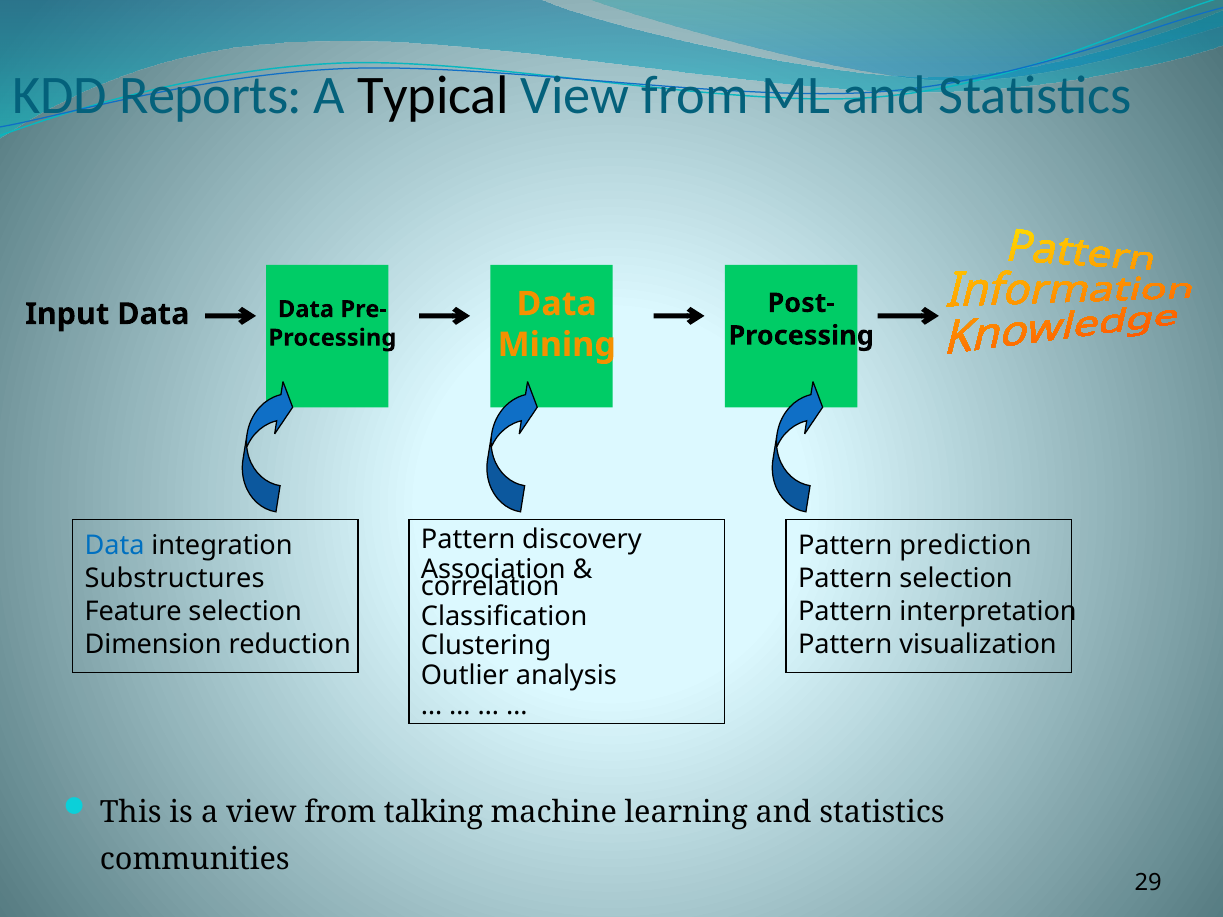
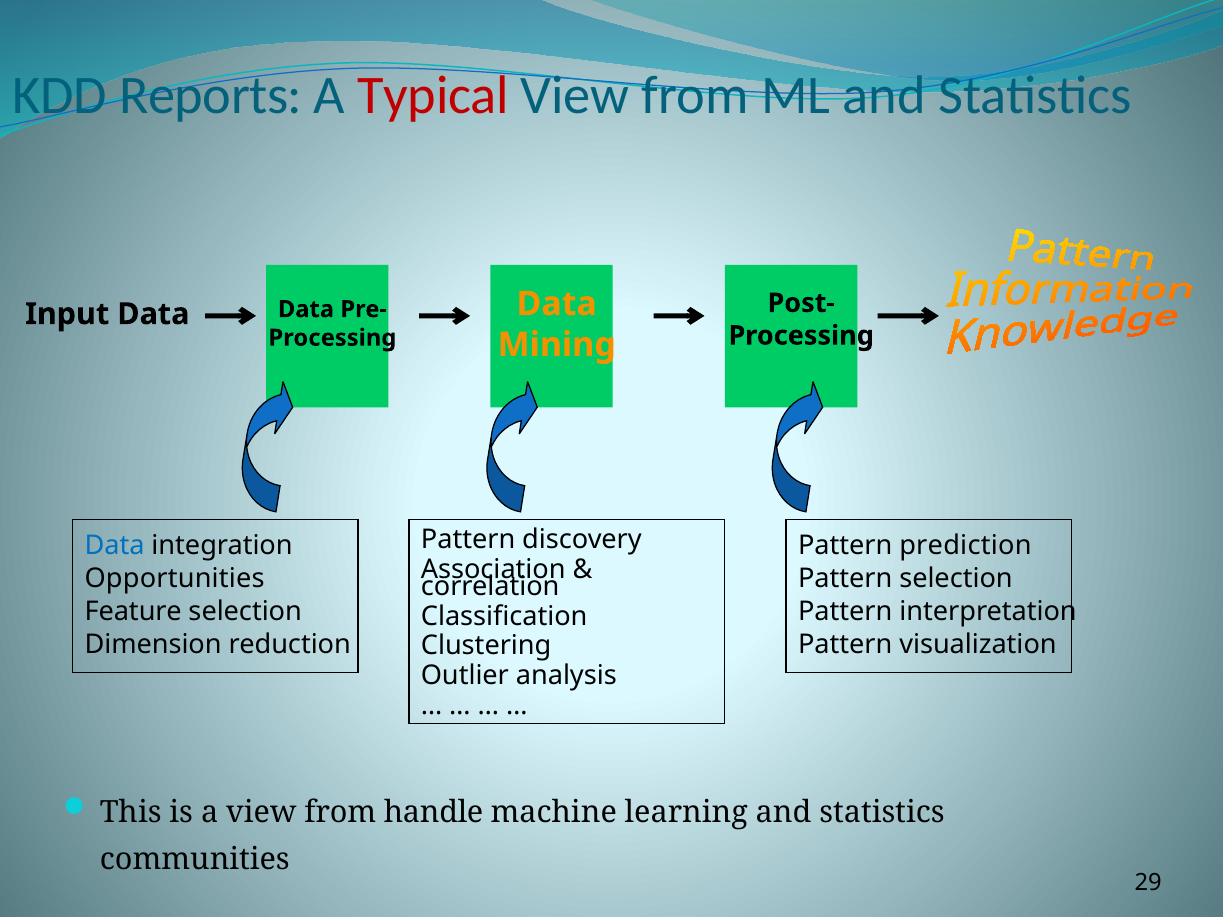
Typical colour: black -> red
Substructures: Substructures -> Opportunities
talking: talking -> handle
